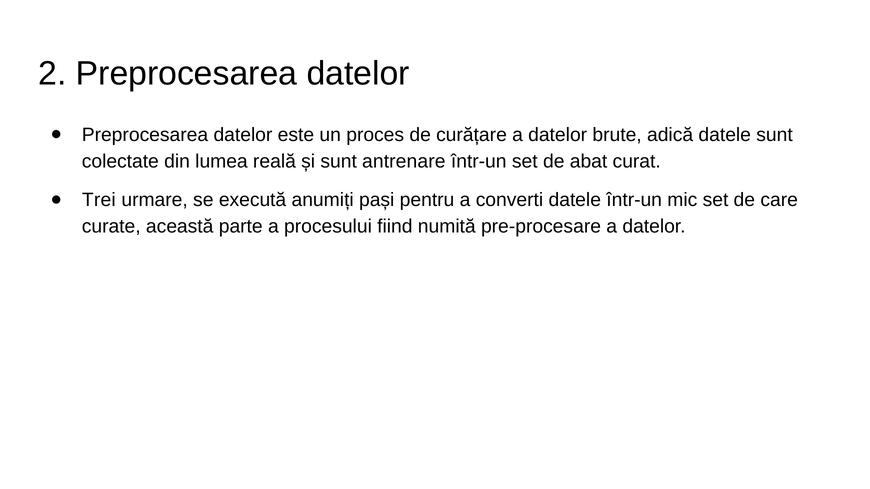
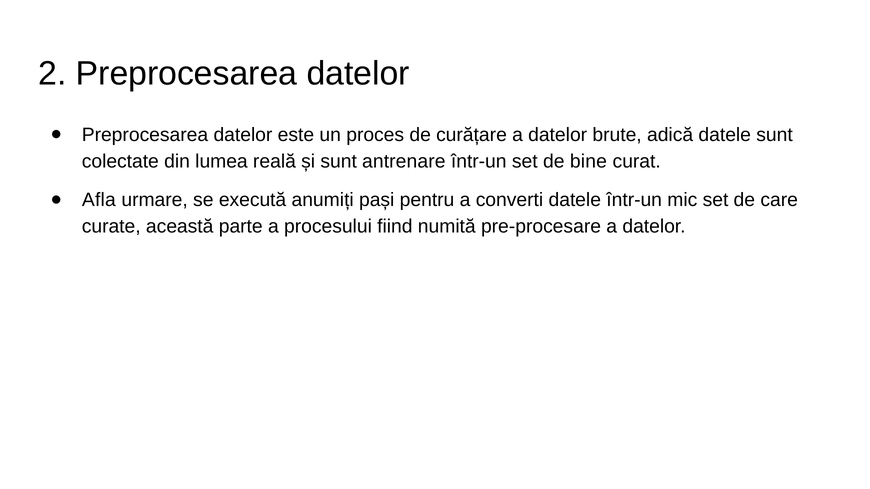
abat: abat -> bine
Trei: Trei -> Afla
